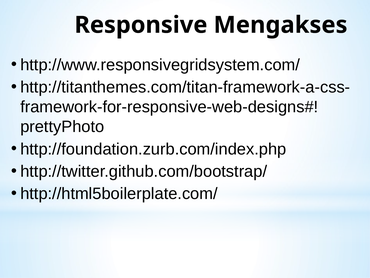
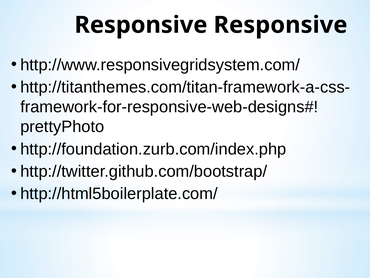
Responsive Mengakses: Mengakses -> Responsive
